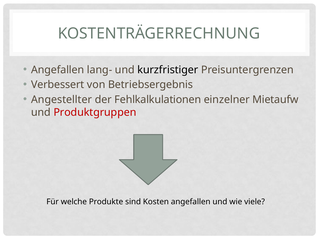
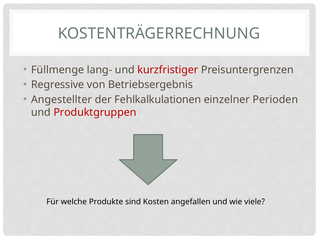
Angefallen at (58, 70): Angefallen -> Füllmenge
kurzfristiger colour: black -> red
Verbessert: Verbessert -> Regressive
Mietaufw: Mietaufw -> Perioden
